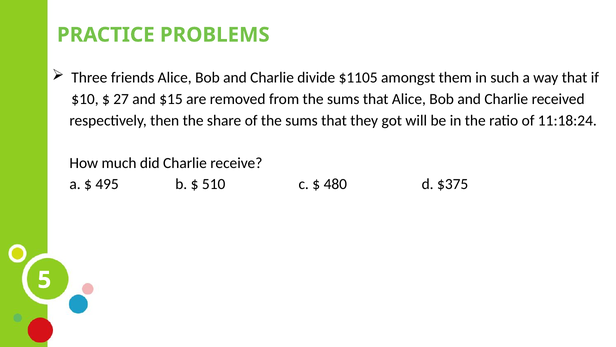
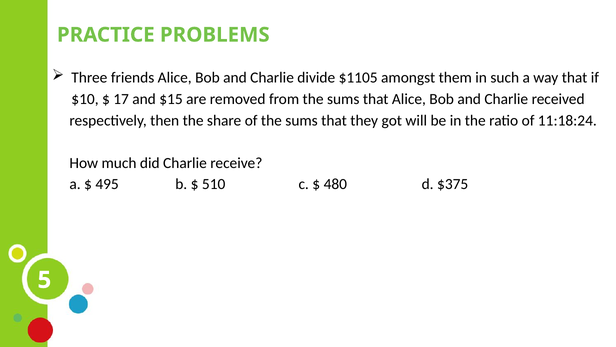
27: 27 -> 17
